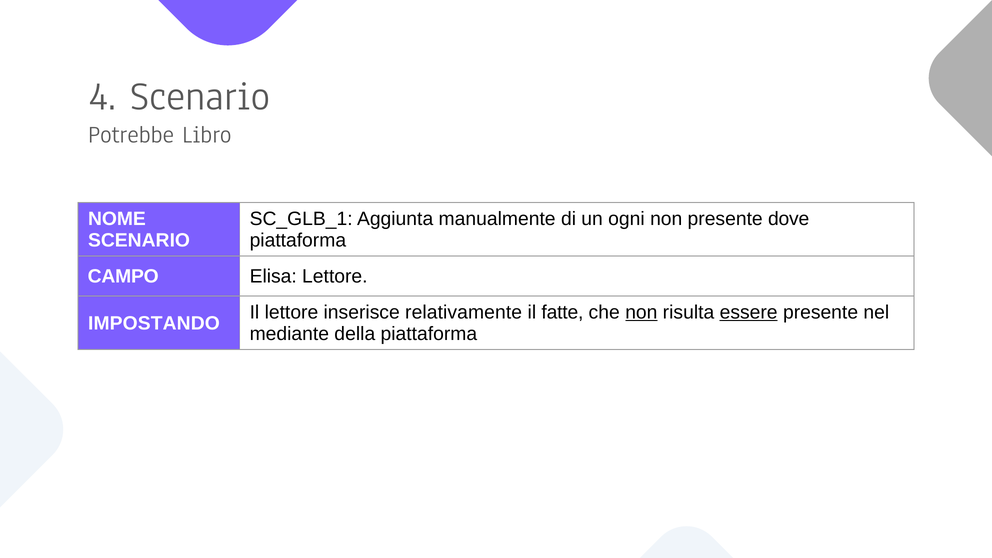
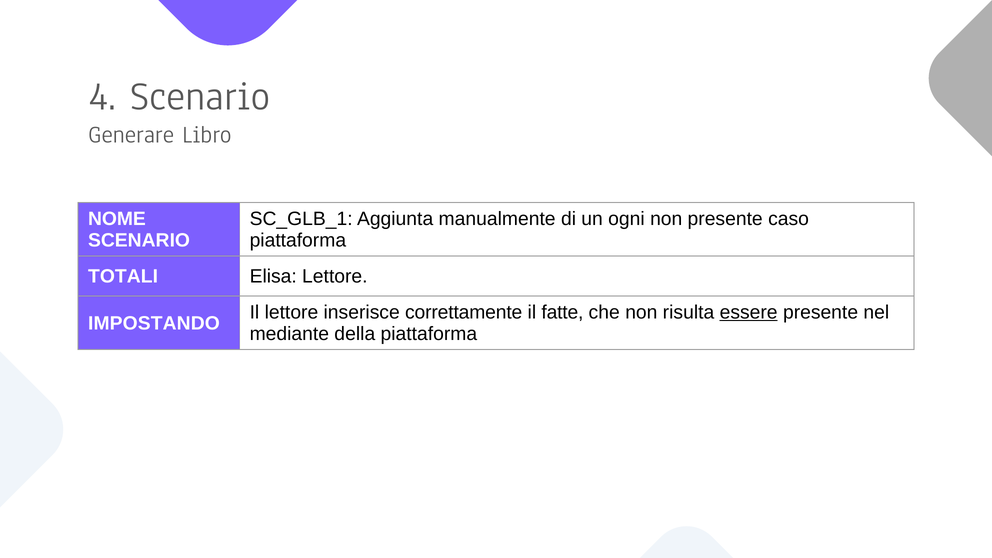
Potrebbe: Potrebbe -> Generare
dove: dove -> caso
CAMPO: CAMPO -> TOTALI
relativamente: relativamente -> correttamente
non at (641, 312) underline: present -> none
